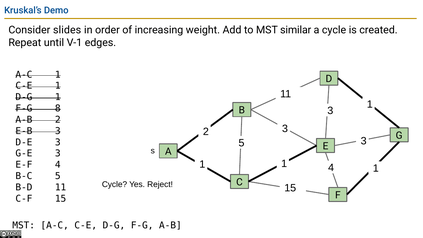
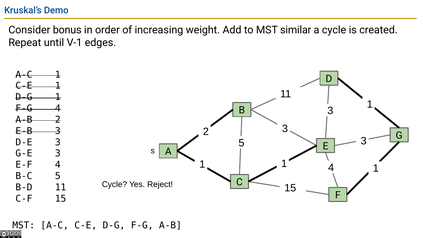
slides: slides -> bonus
F-G 8: 8 -> 4
